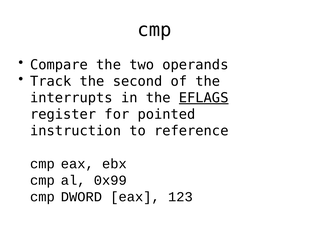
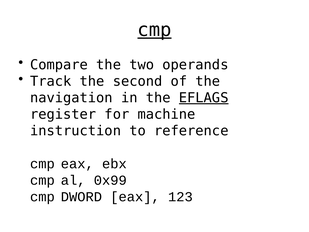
cmp at (154, 30) underline: none -> present
interrupts: interrupts -> navigation
pointed: pointed -> machine
